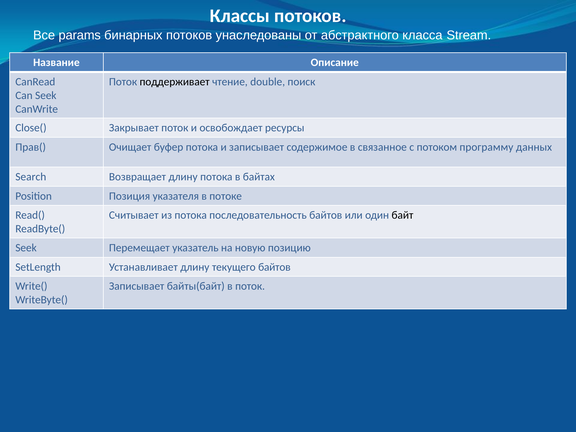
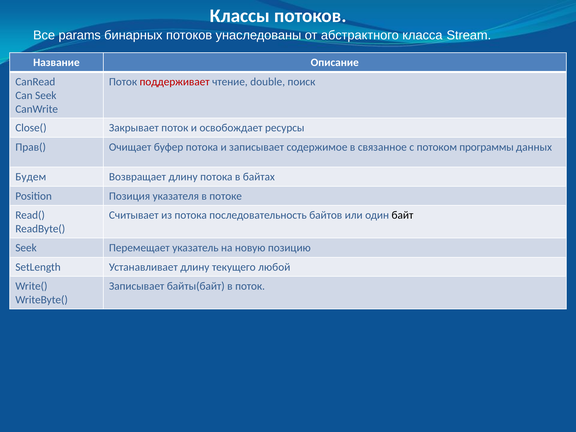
поддерживает colour: black -> red
программу: программу -> программы
Search: Search -> Будем
текущего байтов: байтов -> любой
